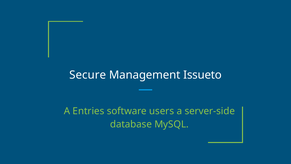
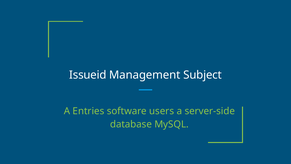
Secure: Secure -> Issueid
Issueto: Issueto -> Subject
